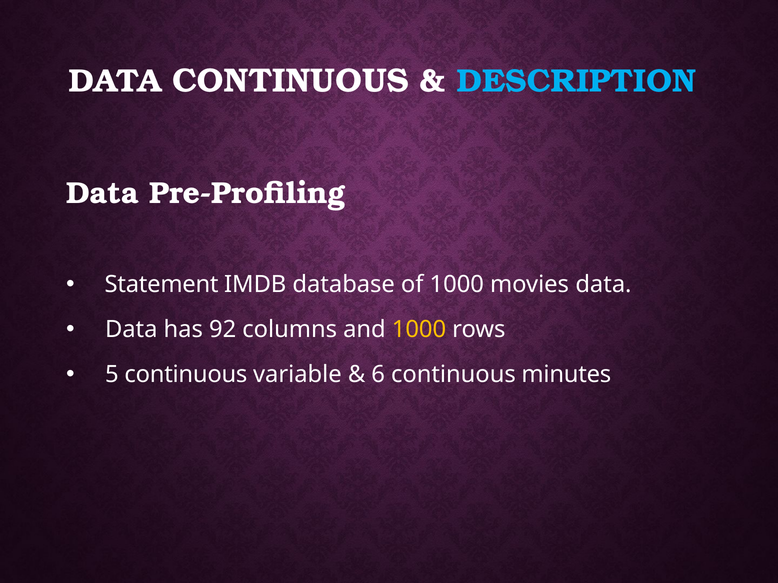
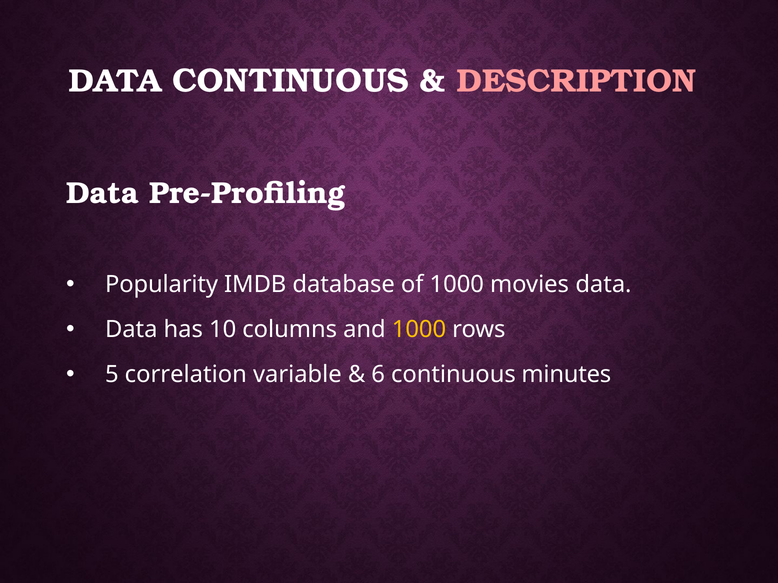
DESCRIPTION colour: light blue -> pink
Statement: Statement -> Popularity
92: 92 -> 10
5 continuous: continuous -> correlation
